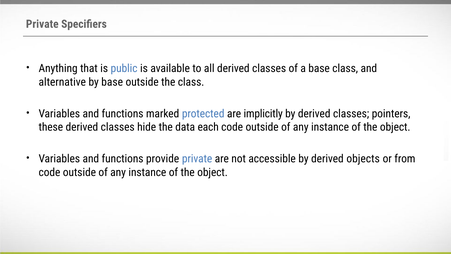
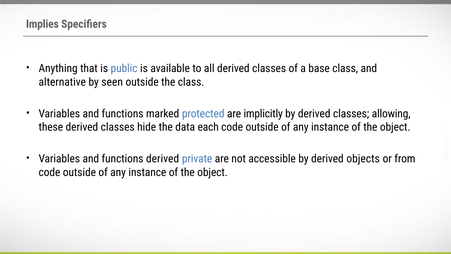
Private at (42, 24): Private -> Implies
by base: base -> seen
pointers: pointers -> allowing
functions provide: provide -> derived
